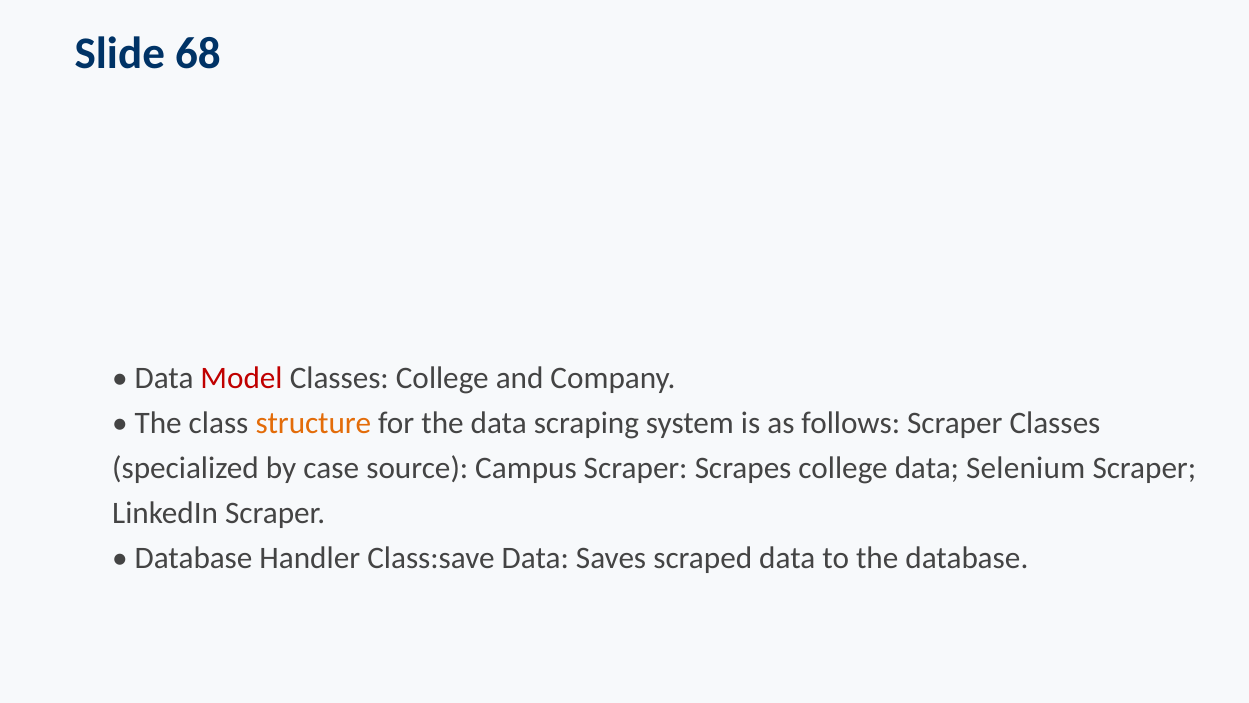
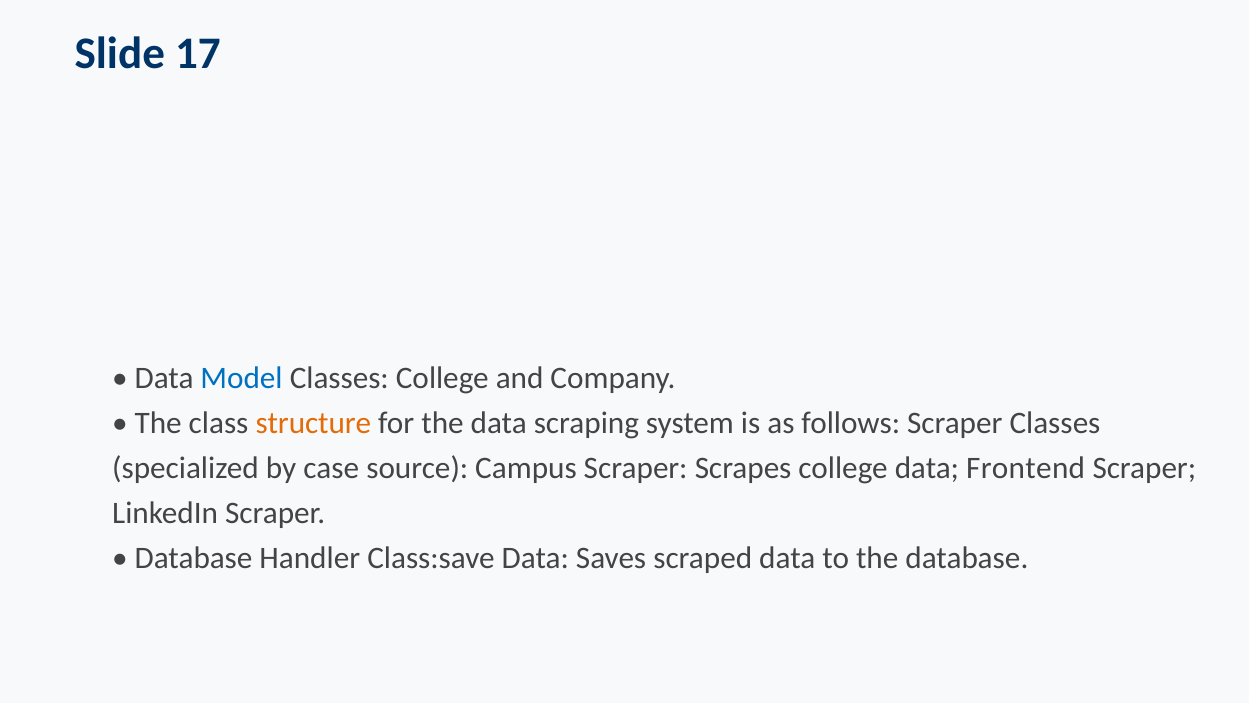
68: 68 -> 17
Model colour: red -> blue
Selenium: Selenium -> Frontend
